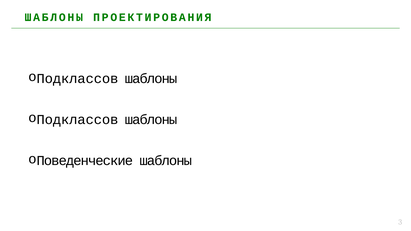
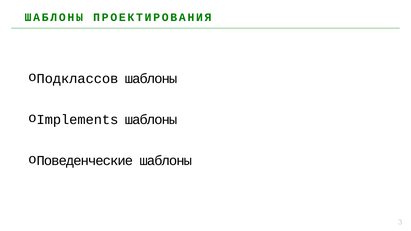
Подклассов at (77, 120): Подклассов -> Implements
